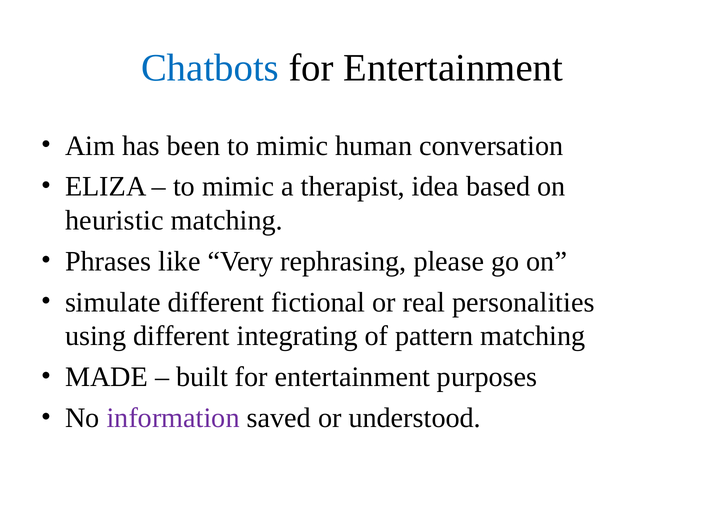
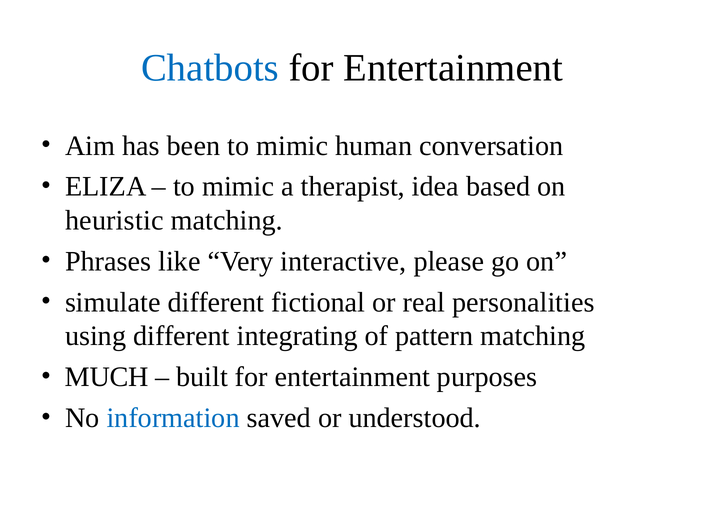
rephrasing: rephrasing -> interactive
MADE: MADE -> MUCH
information colour: purple -> blue
